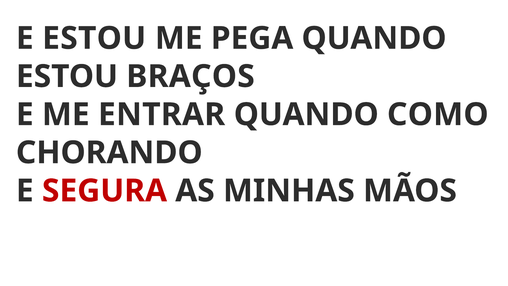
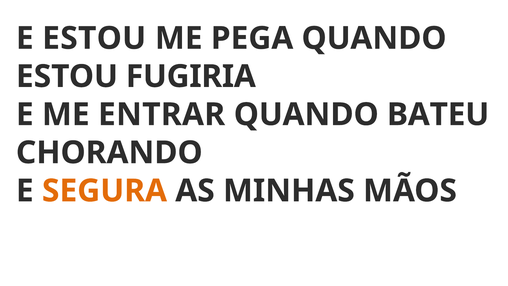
BRAÇOS: BRAÇOS -> FUGIRIA
COMO: COMO -> BATEU
SEGURA colour: red -> orange
